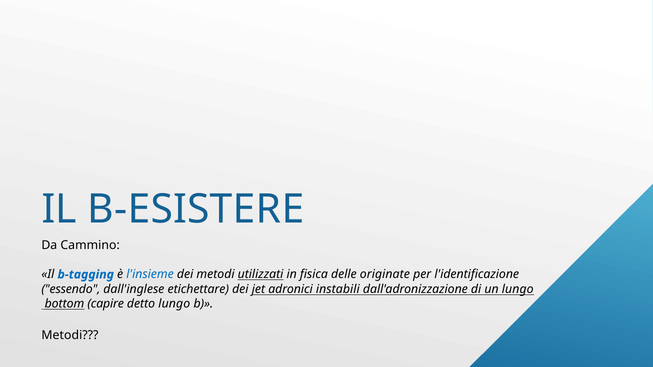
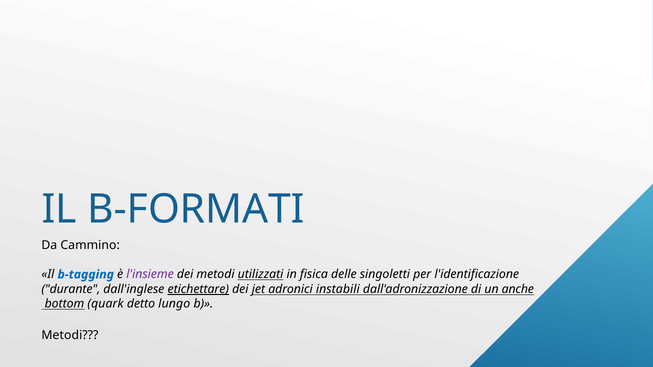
B-ESISTERE: B-ESISTERE -> B-FORMATI
l'insieme colour: blue -> purple
originate: originate -> singoletti
essendo: essendo -> durante
etichettare underline: none -> present
un lungo: lungo -> anche
capire: capire -> quark
